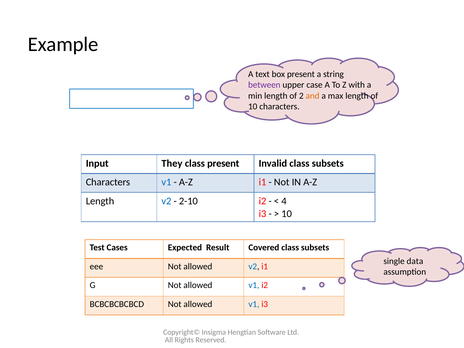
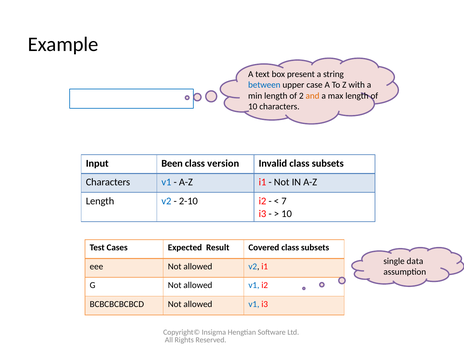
between colour: purple -> blue
They: They -> Been
class present: present -> version
4: 4 -> 7
